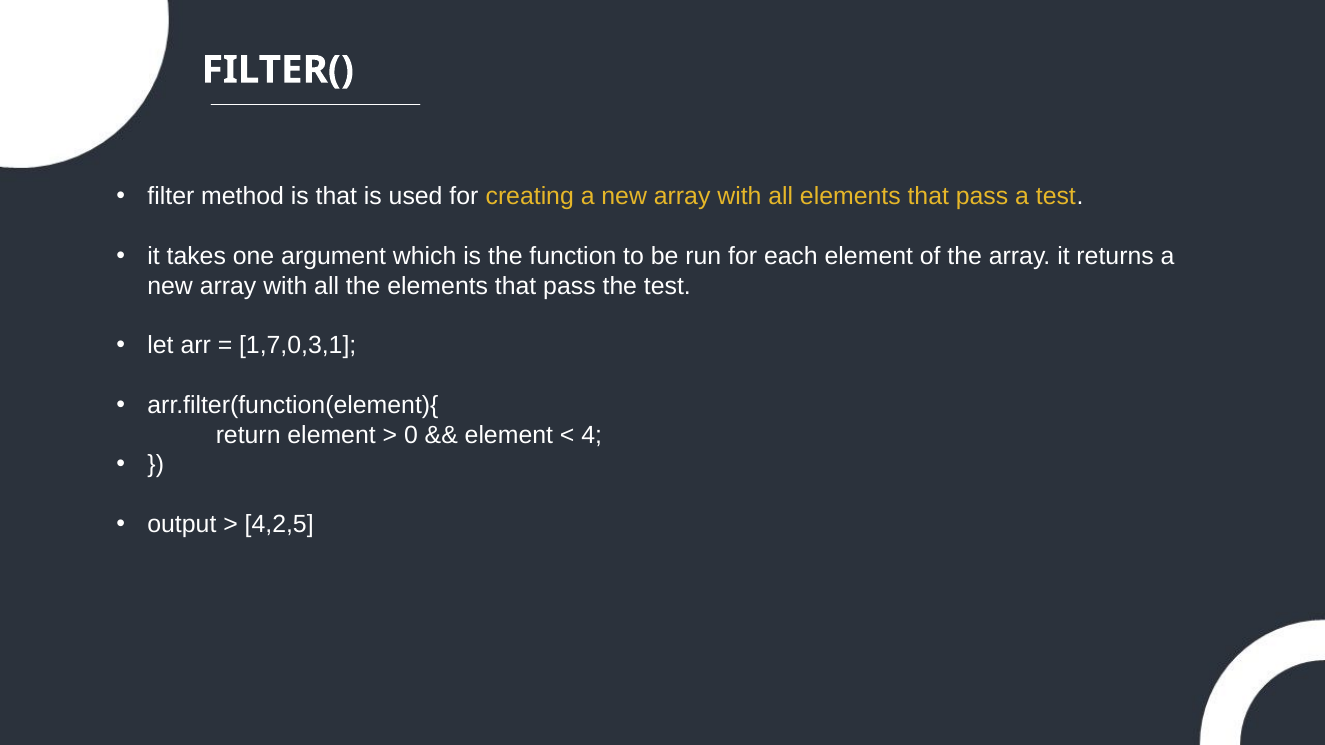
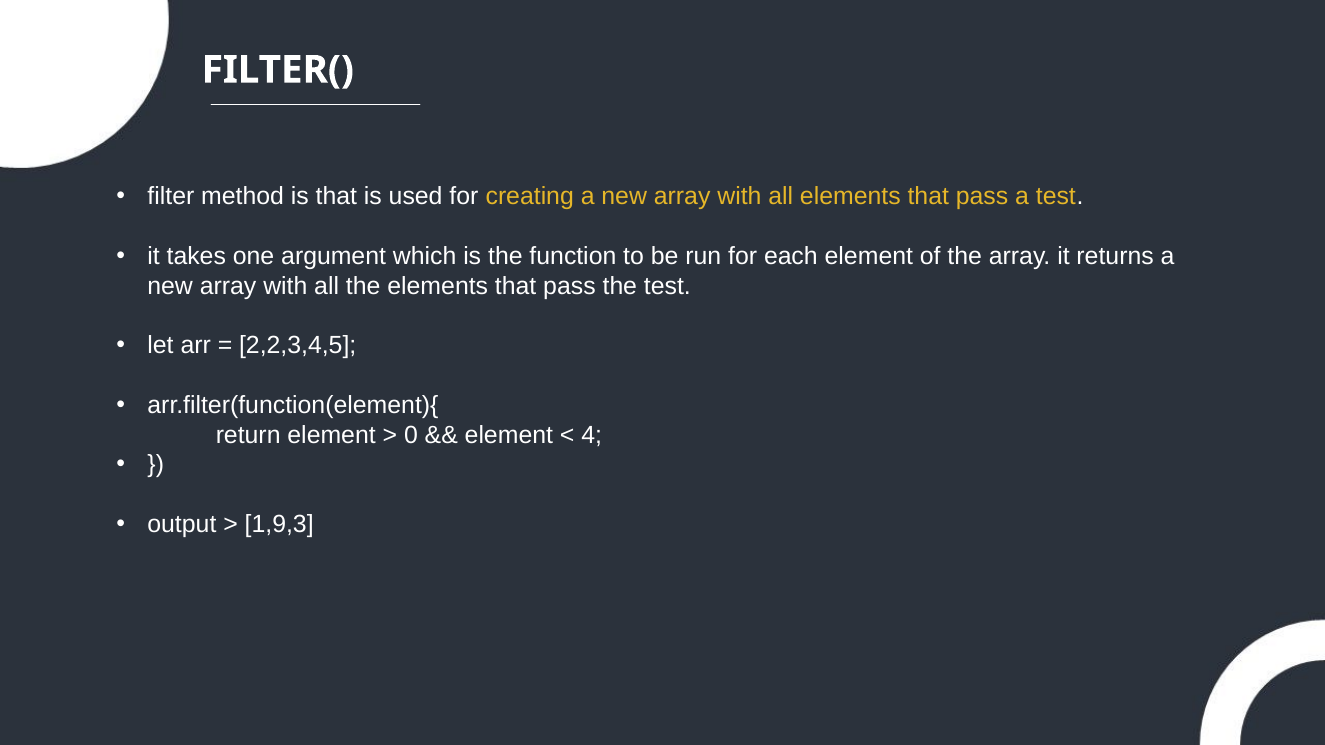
1,7,0,3,1: 1,7,0,3,1 -> 2,2,3,4,5
4,2,5: 4,2,5 -> 1,9,3
